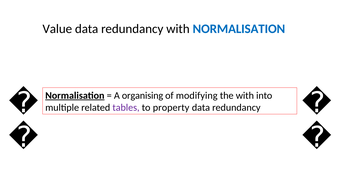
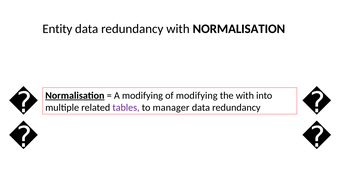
Value: Value -> Entity
NORMALISATION at (239, 29) colour: blue -> black
A organising: organising -> modifying
property: property -> manager
